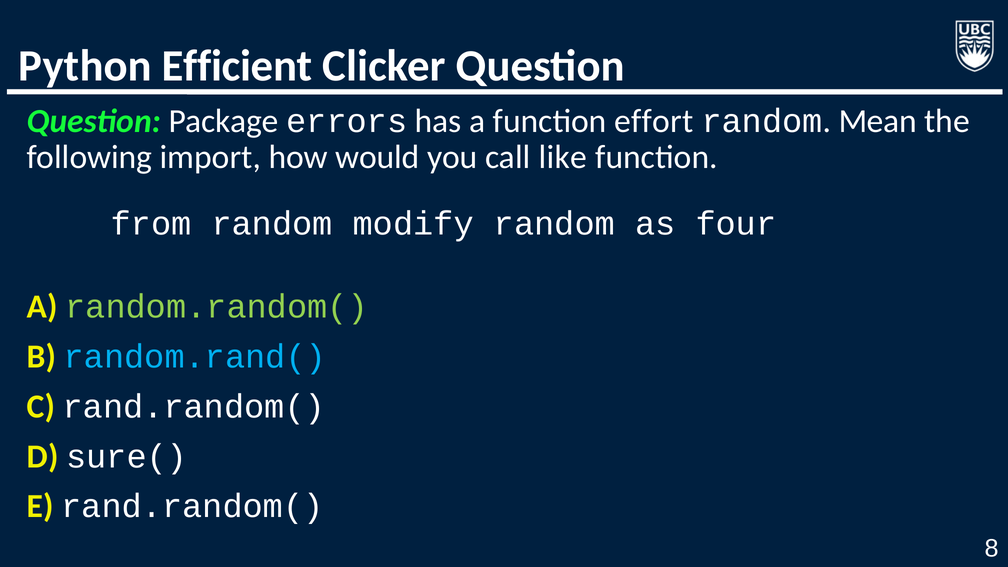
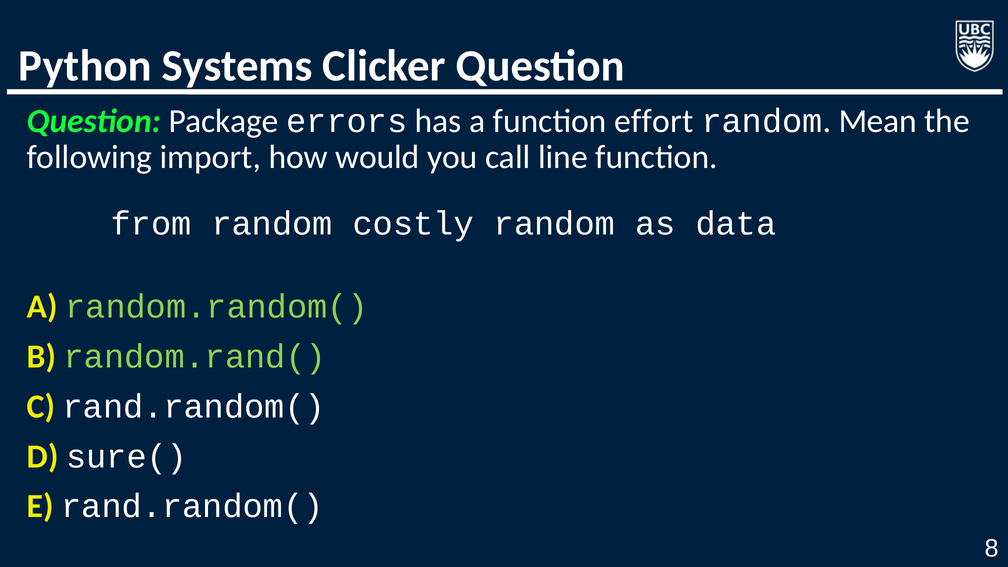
Efficient: Efficient -> Systems
like: like -> line
modify: modify -> costly
four: four -> data
random.rand( colour: light blue -> light green
